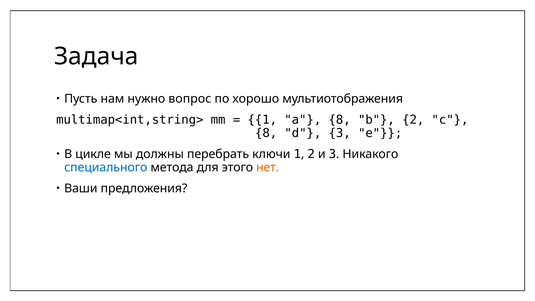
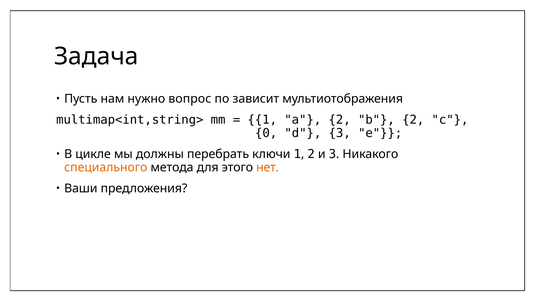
хорошо: хорошо -> зависит
a 8: 8 -> 2
8 at (266, 133): 8 -> 0
специального colour: blue -> orange
